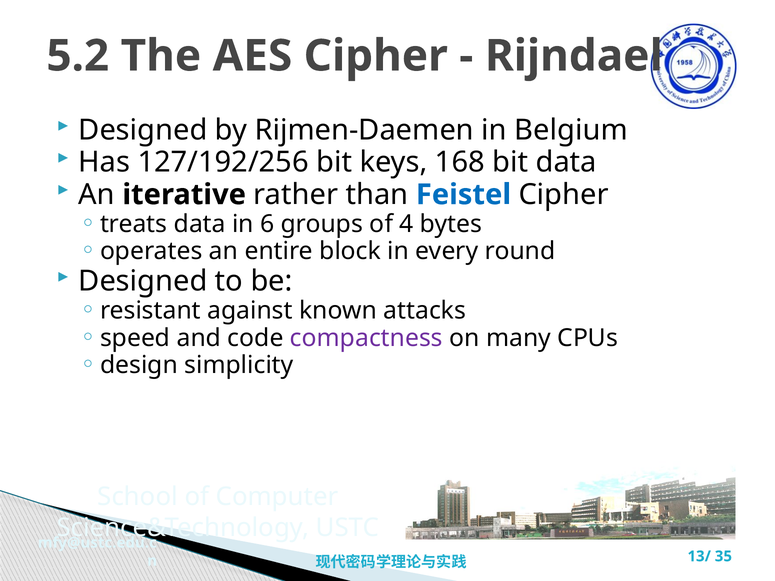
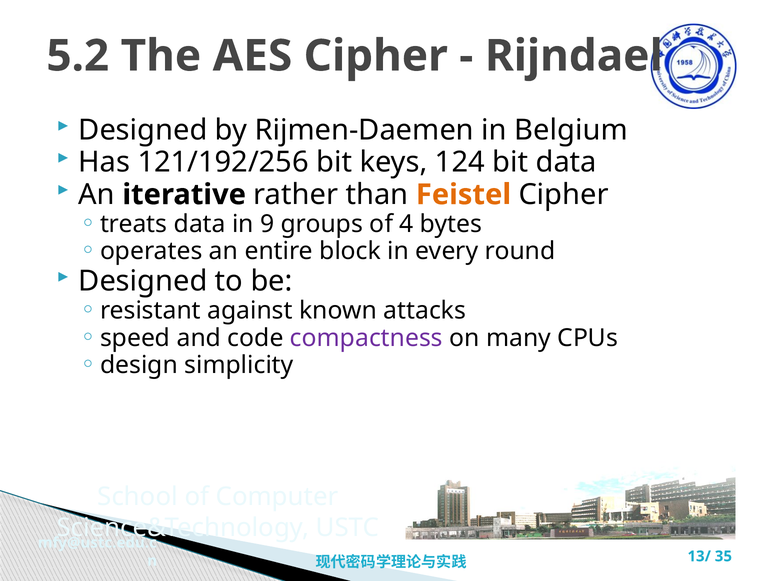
127/192/256: 127/192/256 -> 121/192/256
168: 168 -> 124
Feistel colour: blue -> orange
6: 6 -> 9
